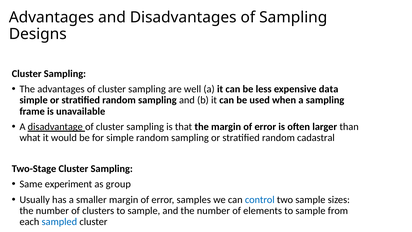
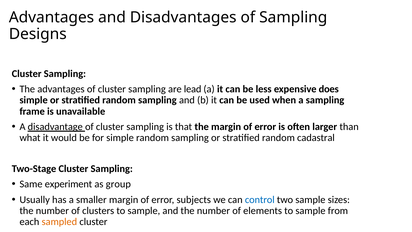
well: well -> lead
data: data -> does
samples: samples -> subjects
sampled colour: blue -> orange
